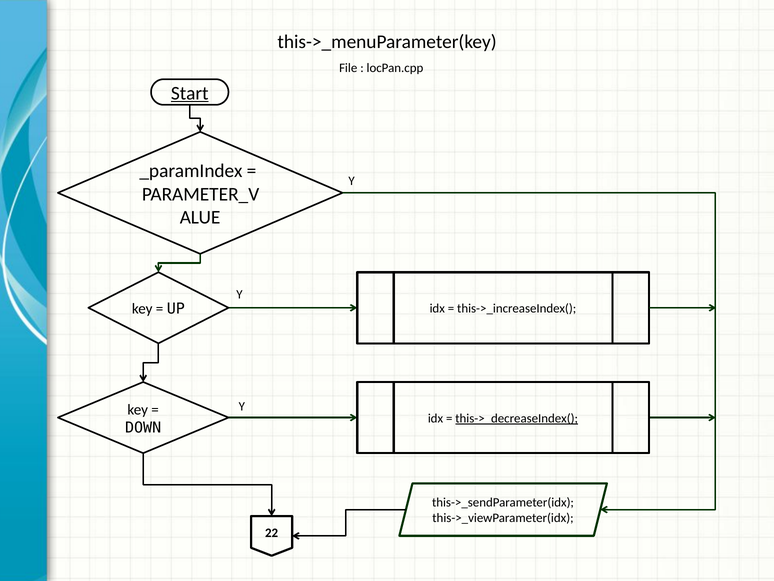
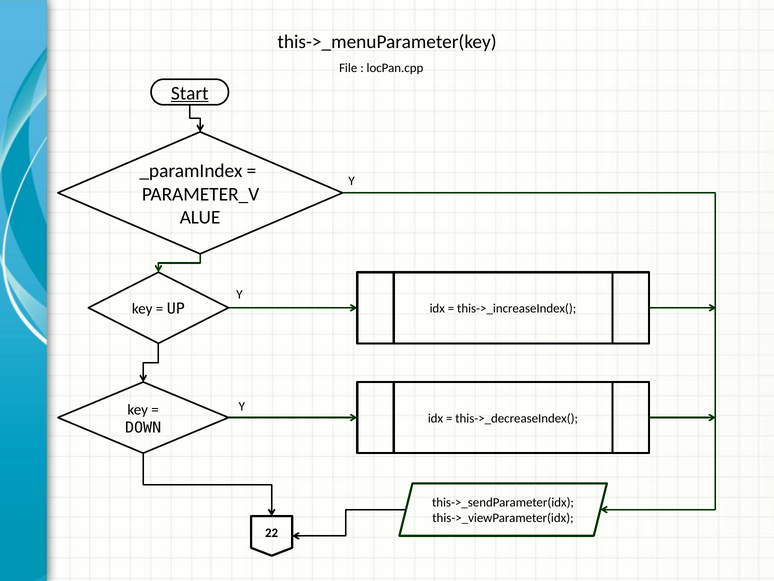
this->_decreaseIndex( underline: present -> none
